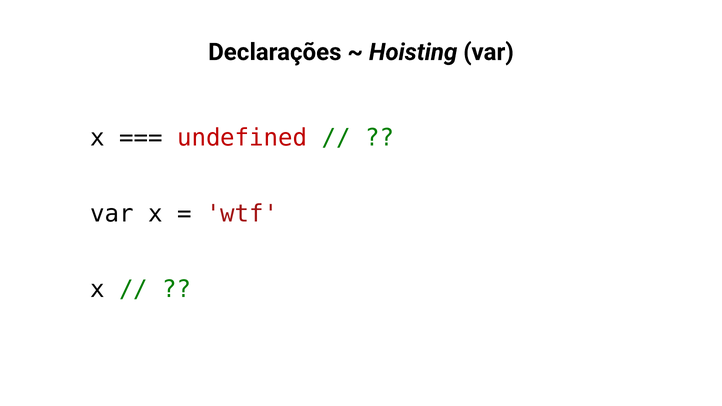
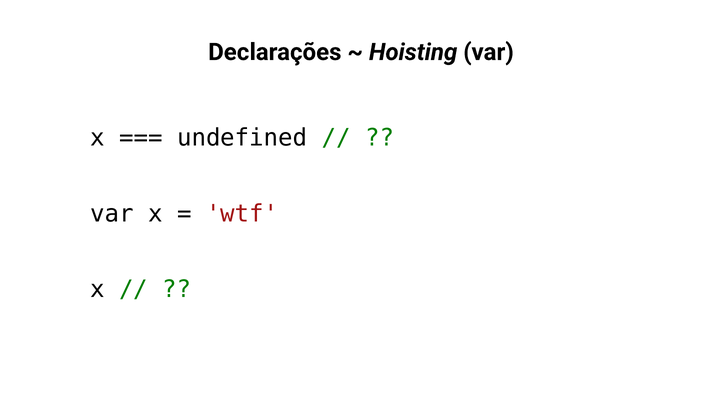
undefined colour: red -> black
